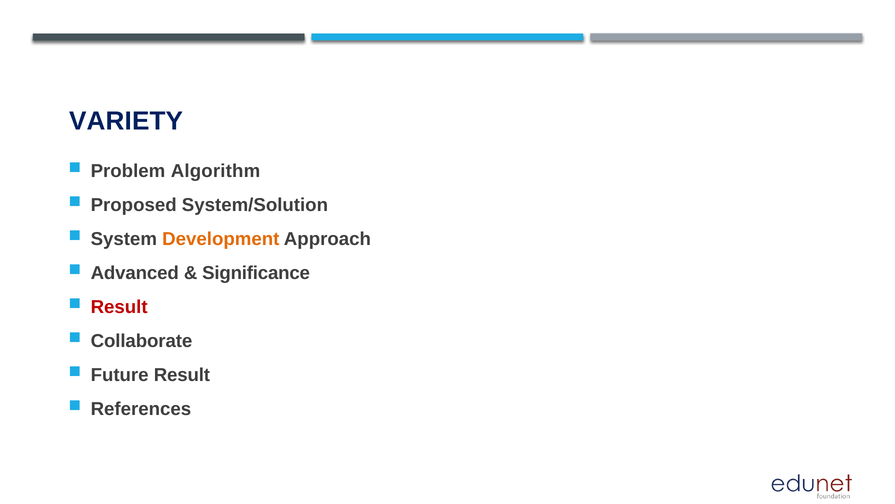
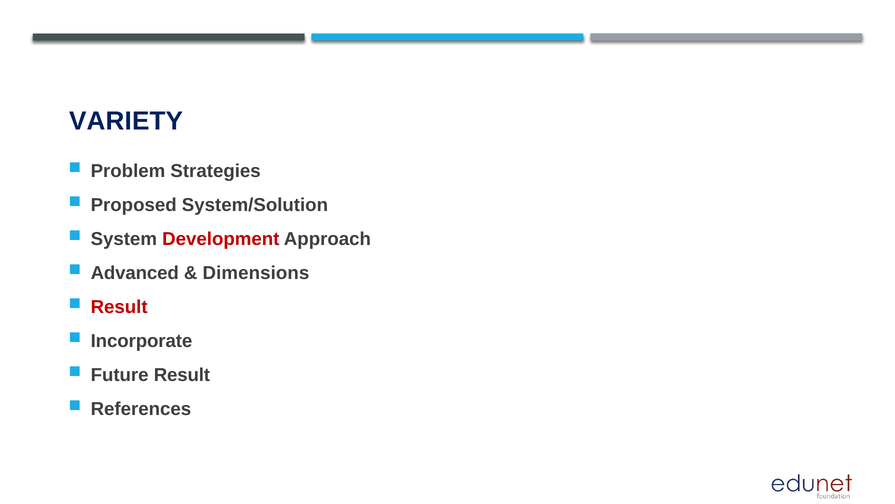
Algorithm: Algorithm -> Strategies
Development colour: orange -> red
Significance: Significance -> Dimensions
Collaborate: Collaborate -> Incorporate
